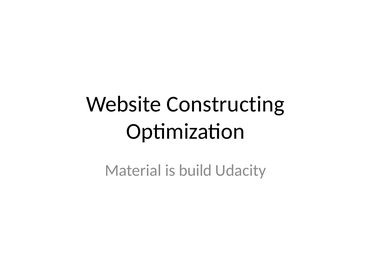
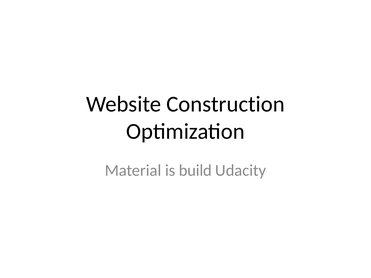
Constructing: Constructing -> Construction
